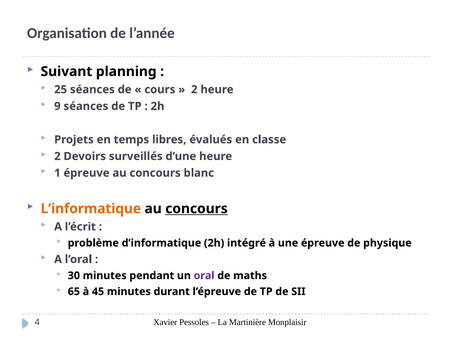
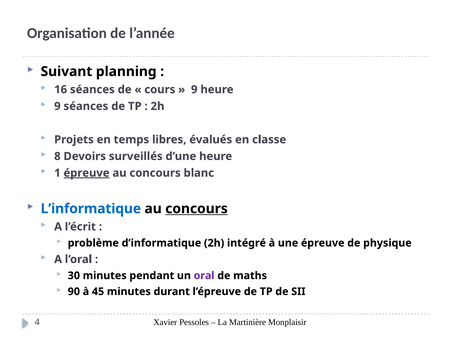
25: 25 -> 16
2 at (194, 90): 2 -> 9
2 at (57, 156): 2 -> 8
épreuve at (87, 173) underline: none -> present
L’informatique colour: orange -> blue
65: 65 -> 90
